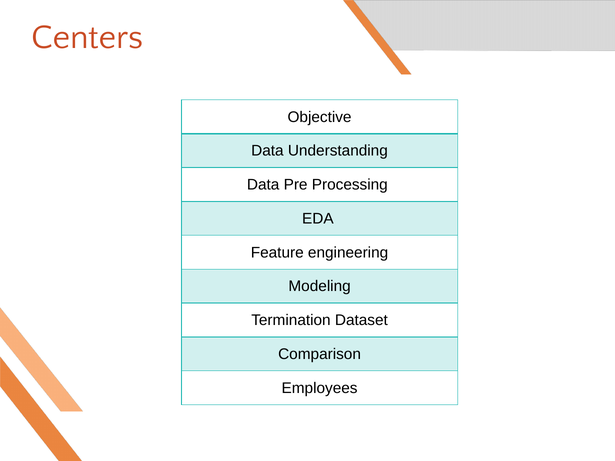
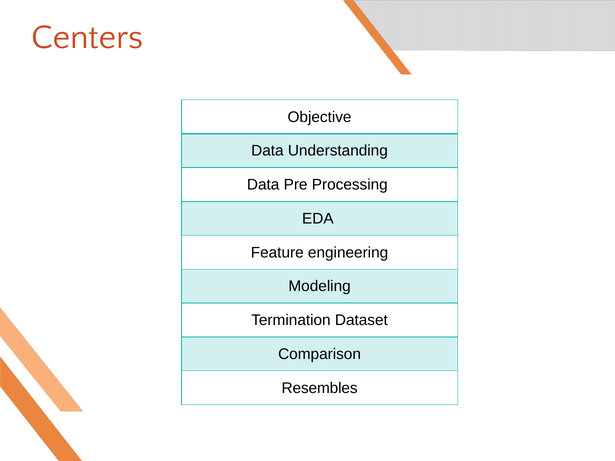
Employees: Employees -> Resembles
